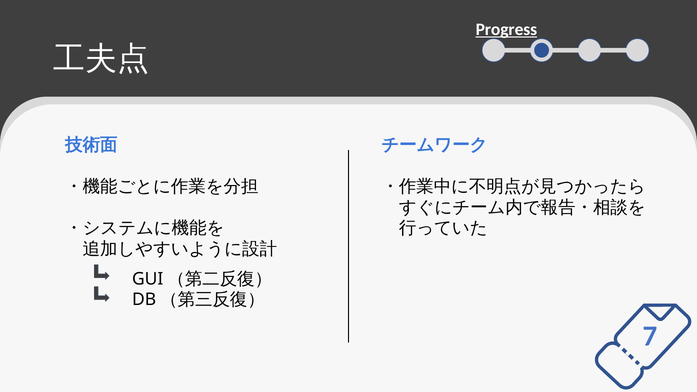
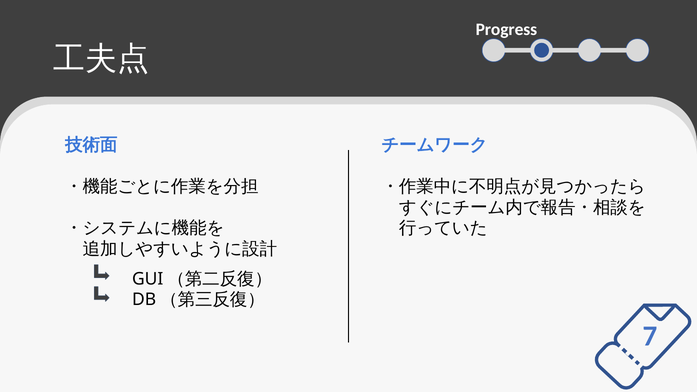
Progress underline: present -> none
